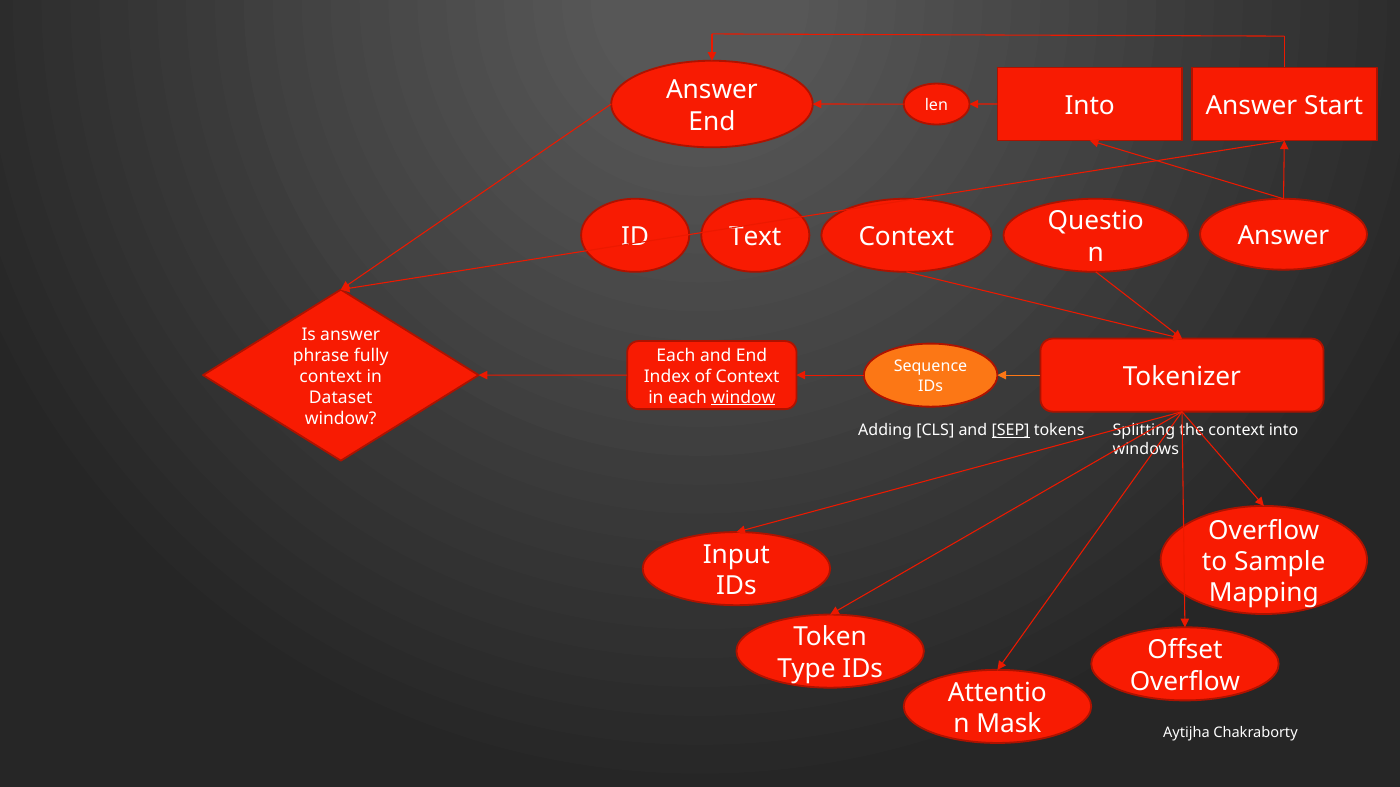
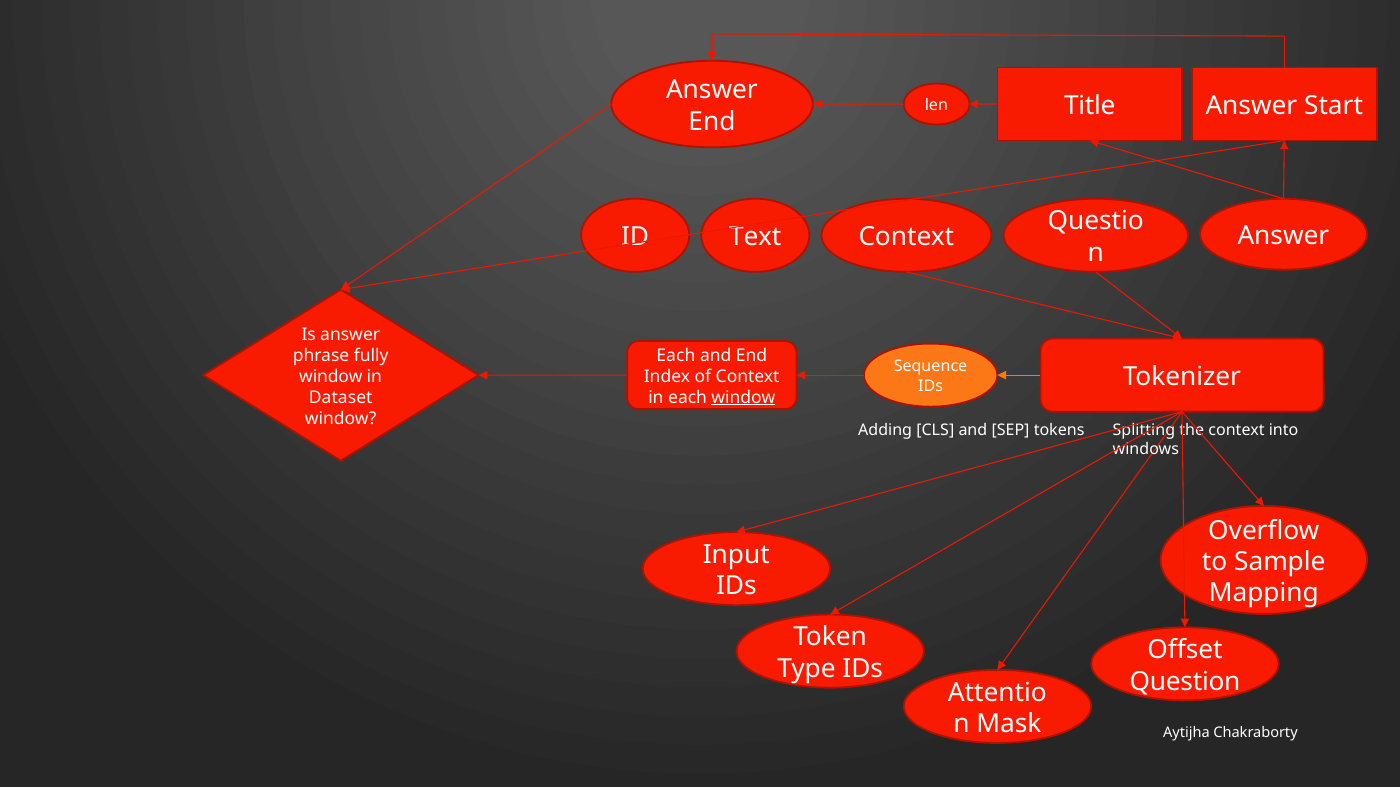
Into at (1090, 106): Into -> Title
context at (331, 377): context -> window
SEP underline: present -> none
Overflow at (1185, 682): Overflow -> Question
